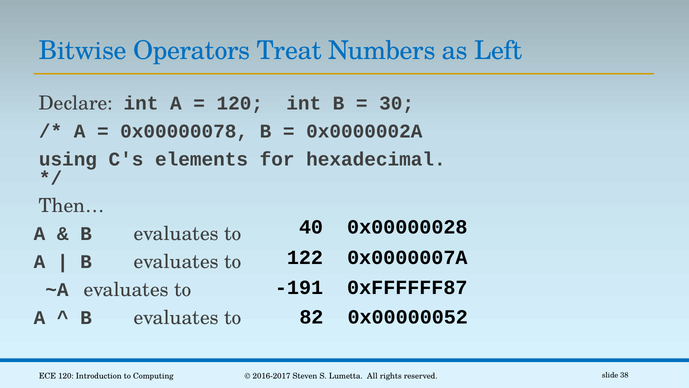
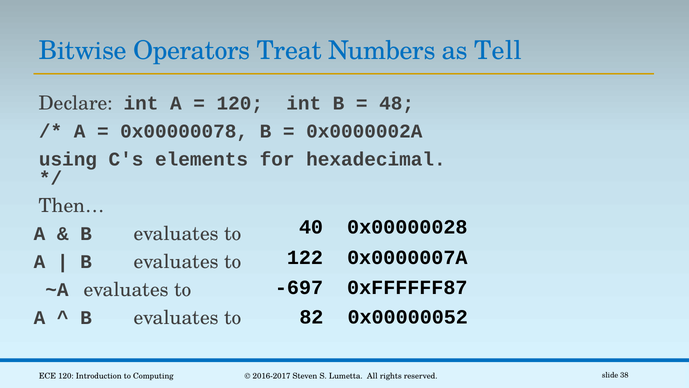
Left: Left -> Tell
30: 30 -> 48
-191: -191 -> -697
